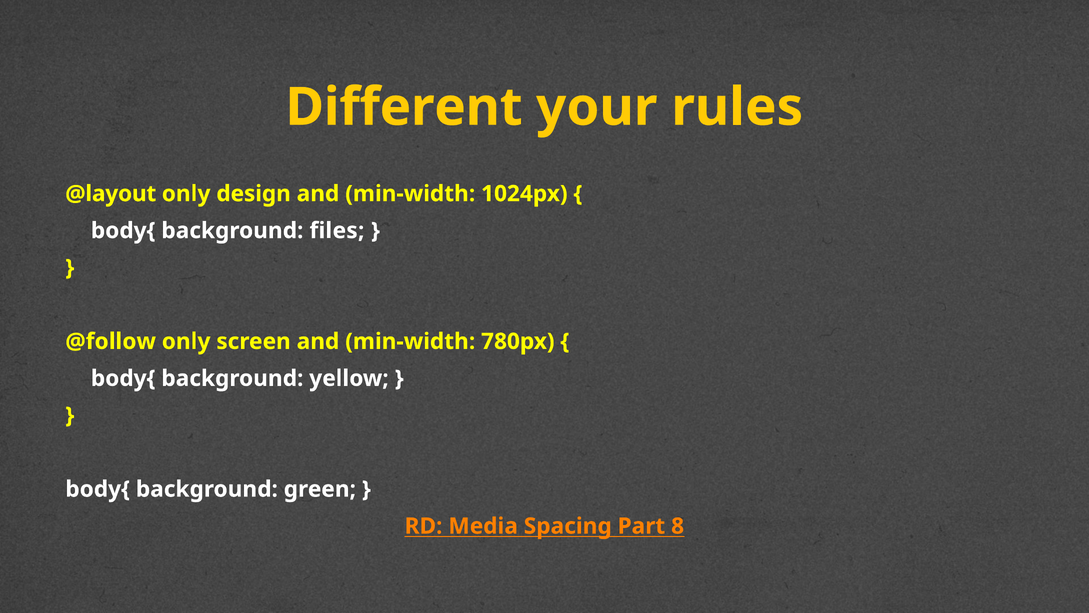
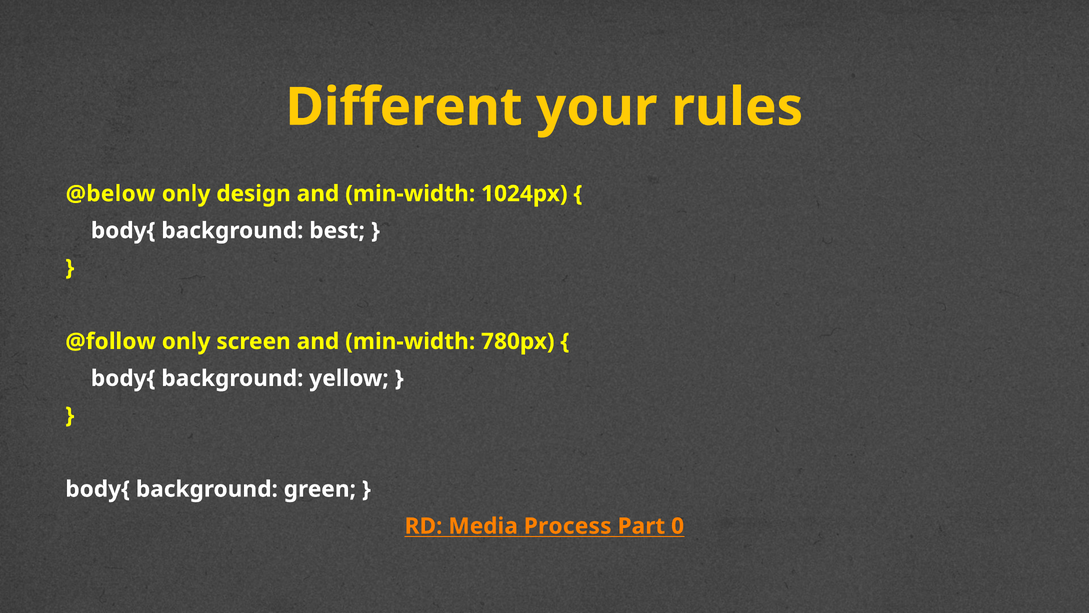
@layout: @layout -> @below
files: files -> best
Spacing: Spacing -> Process
8: 8 -> 0
